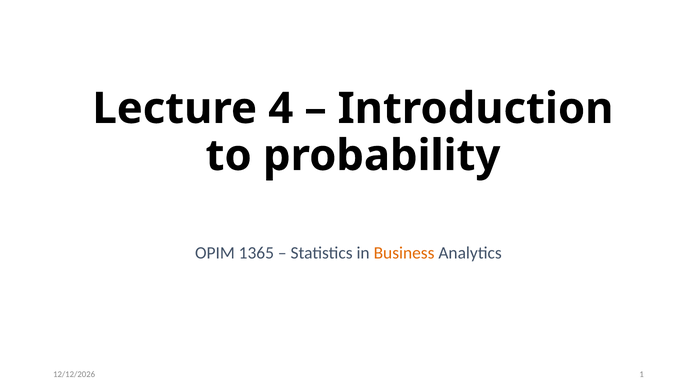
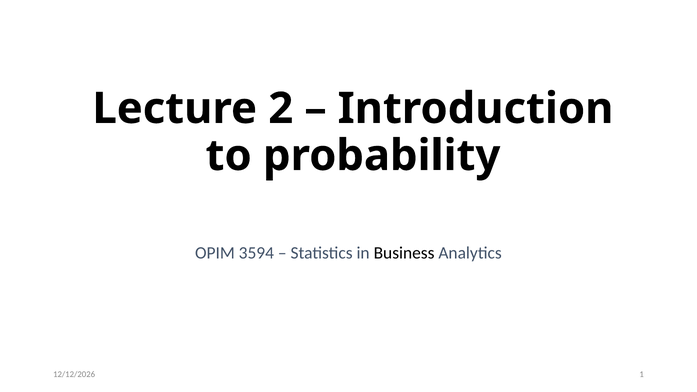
4: 4 -> 2
1365: 1365 -> 3594
Business colour: orange -> black
